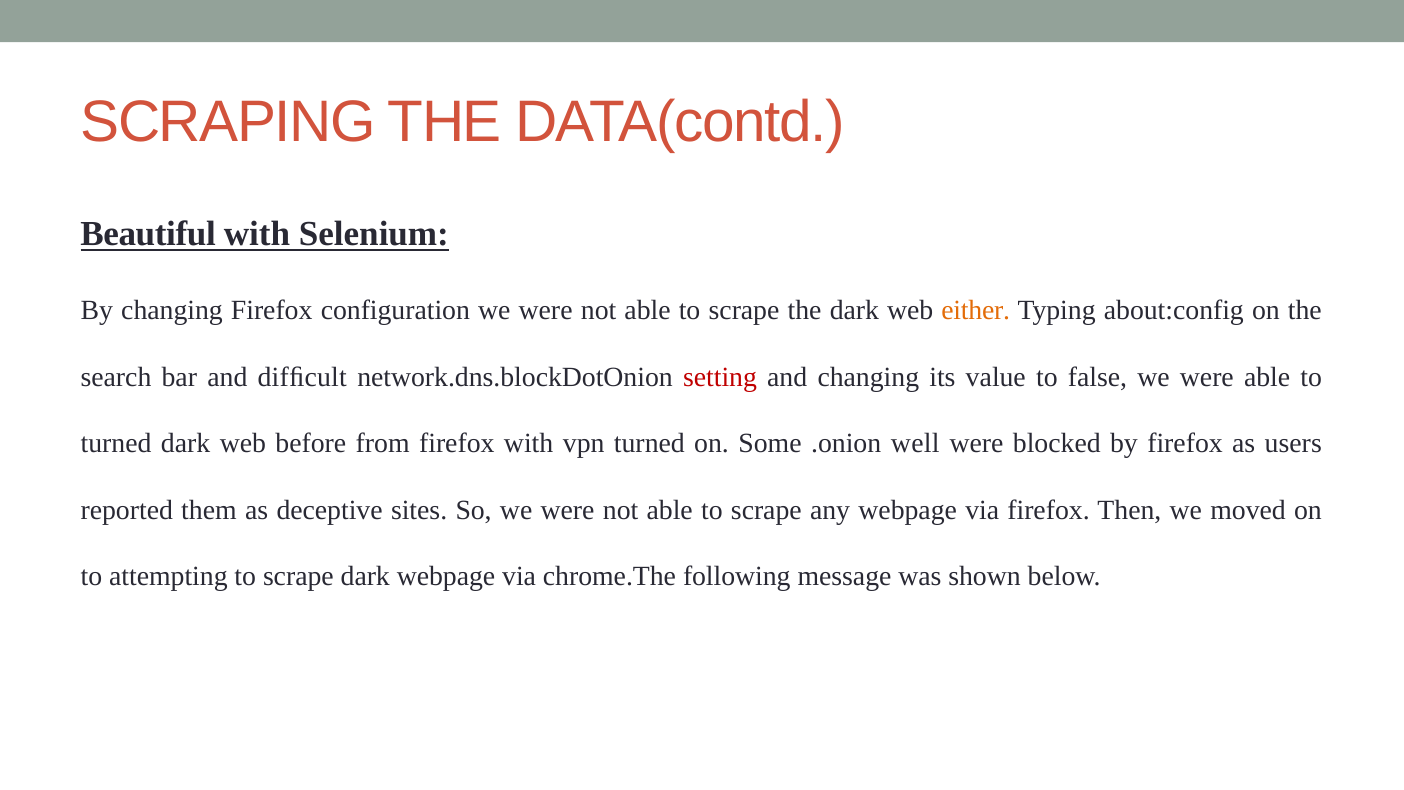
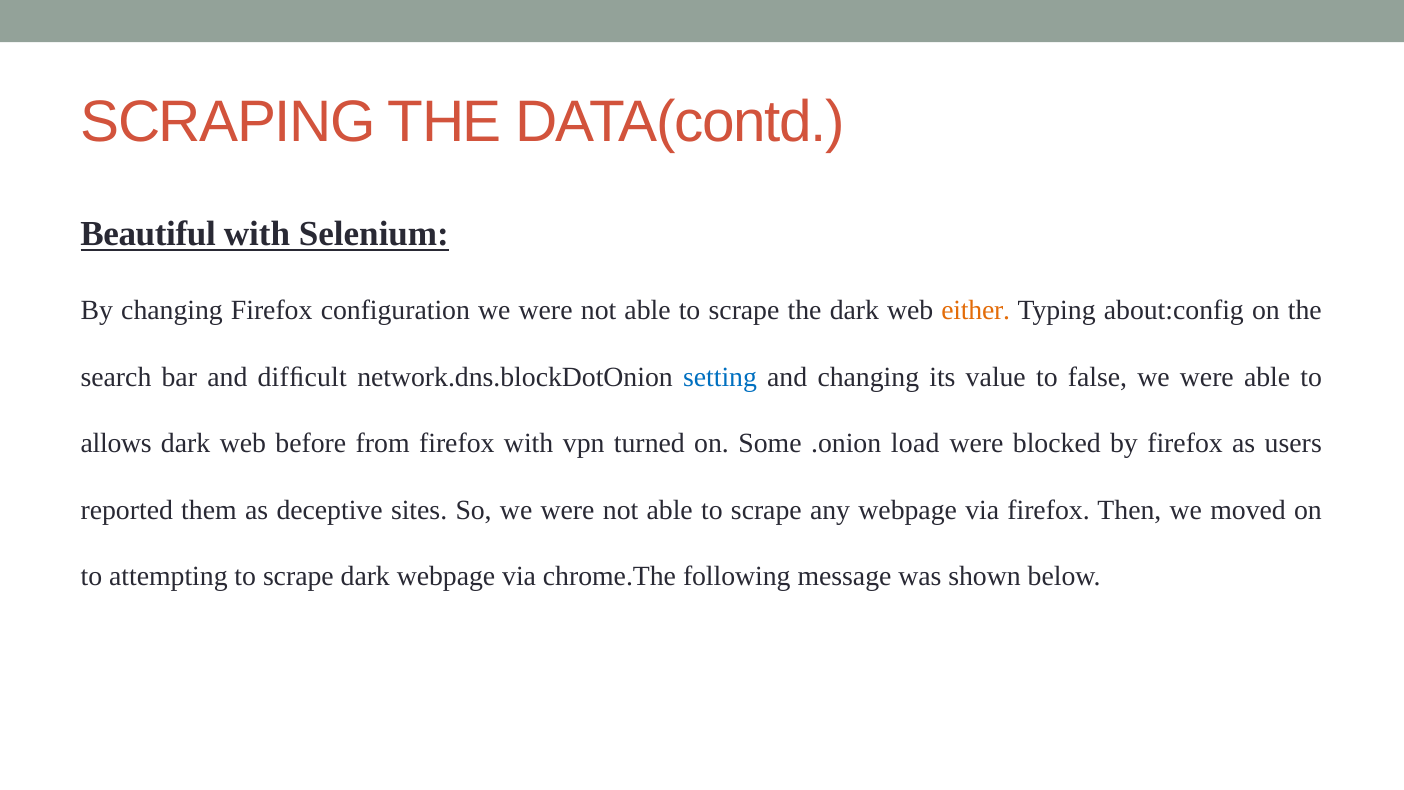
setting colour: red -> blue
turned at (116, 443): turned -> allows
well: well -> load
